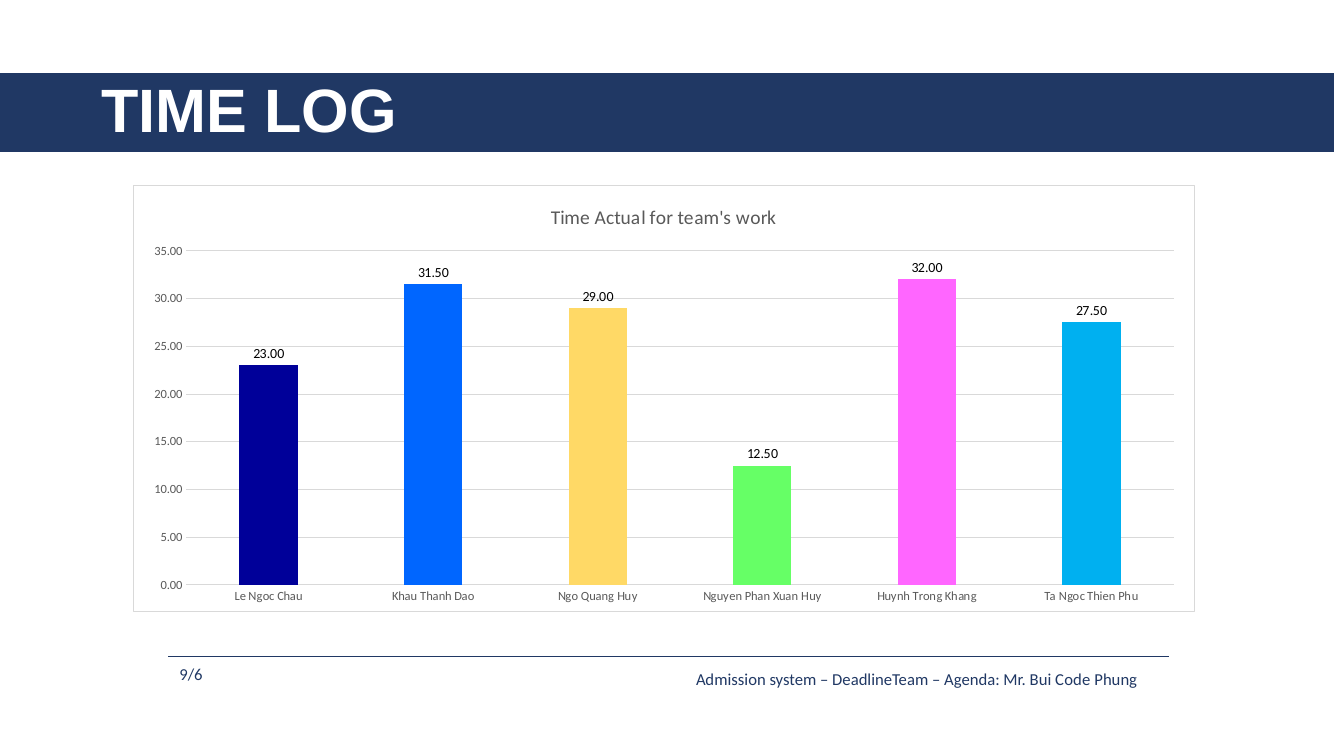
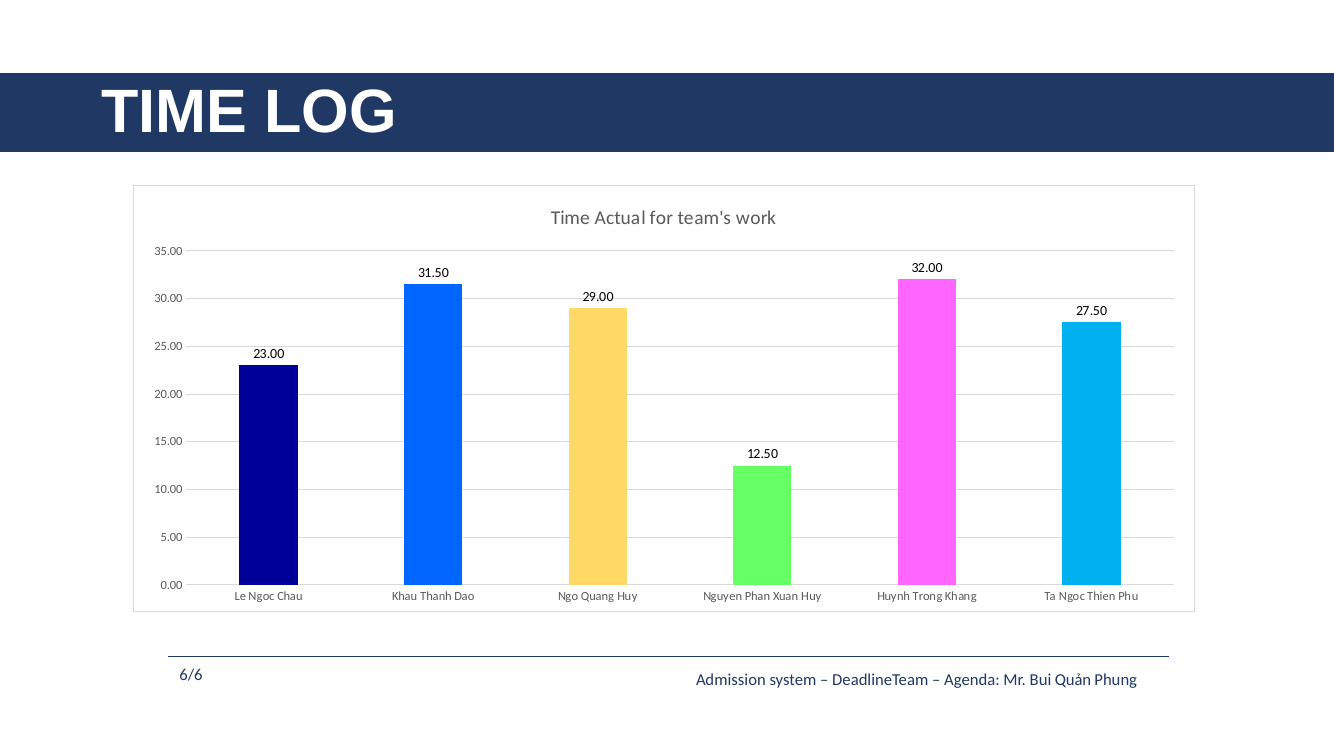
9/6: 9/6 -> 6/6
Code: Code -> Quản
